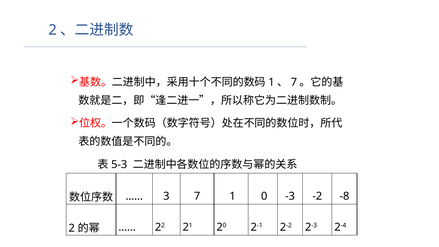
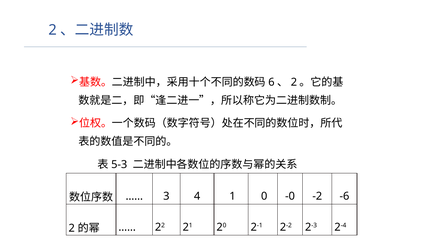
1 at (271, 82): 1 -> 6
7 at (294, 82): 7 -> 2
3 7: 7 -> 4
-3: -3 -> -0
-8: -8 -> -6
